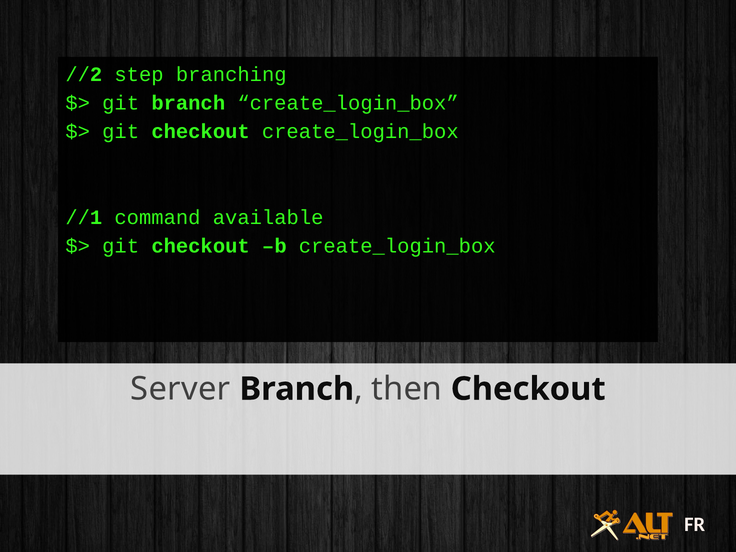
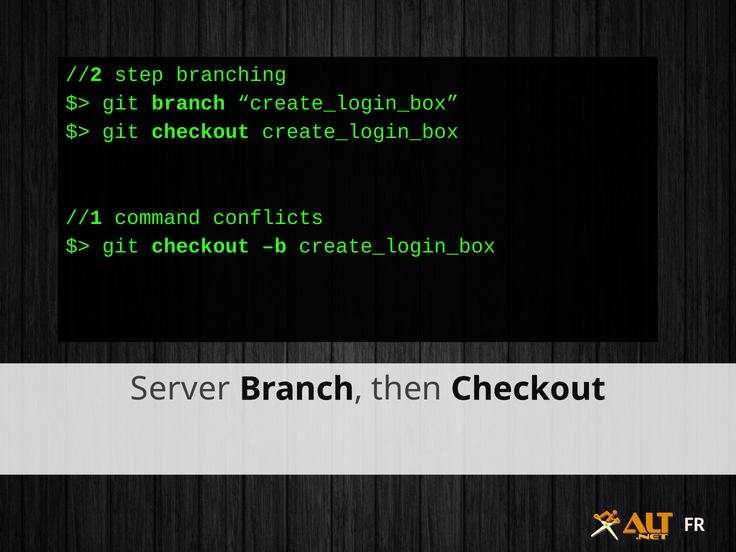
available: available -> conflicts
